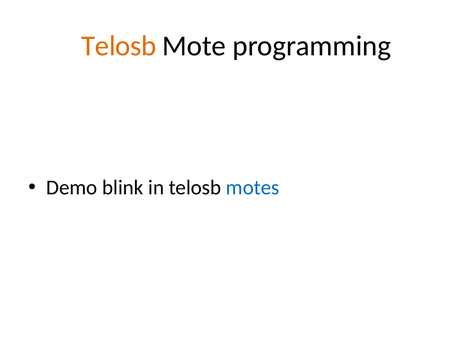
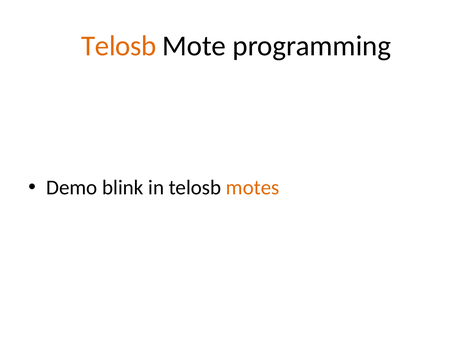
motes colour: blue -> orange
